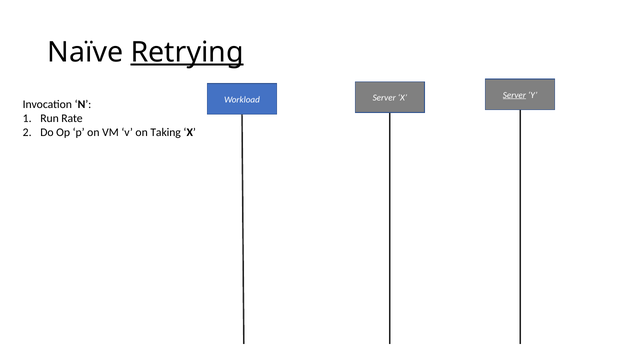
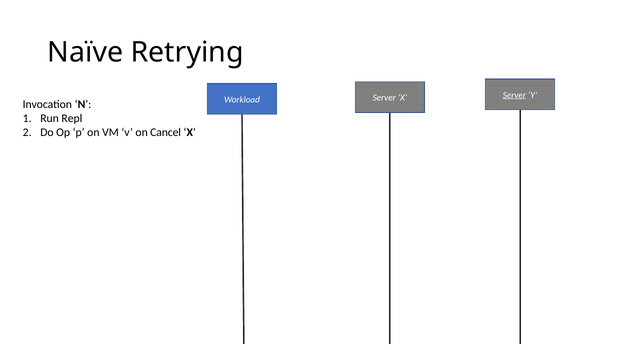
Retrying underline: present -> none
Rate: Rate -> Repl
Taking: Taking -> Cancel
